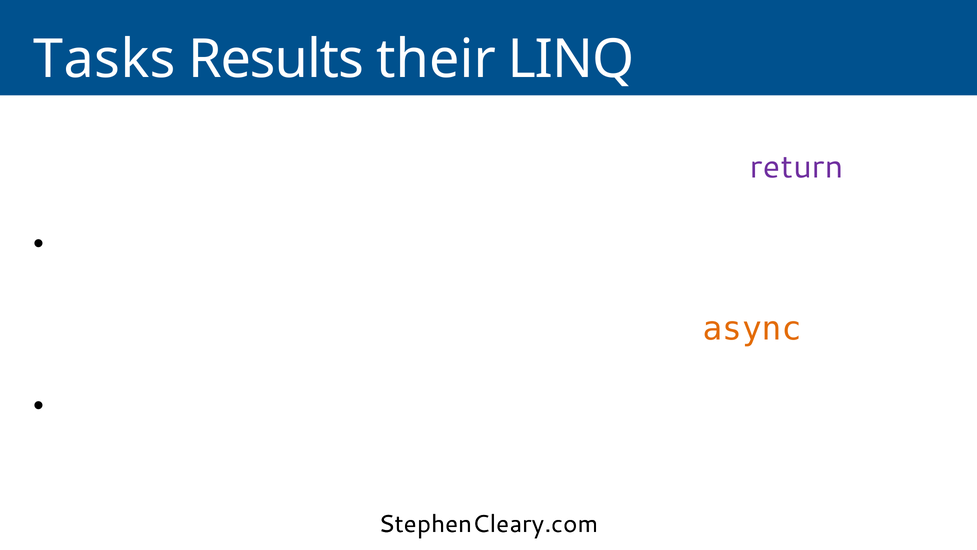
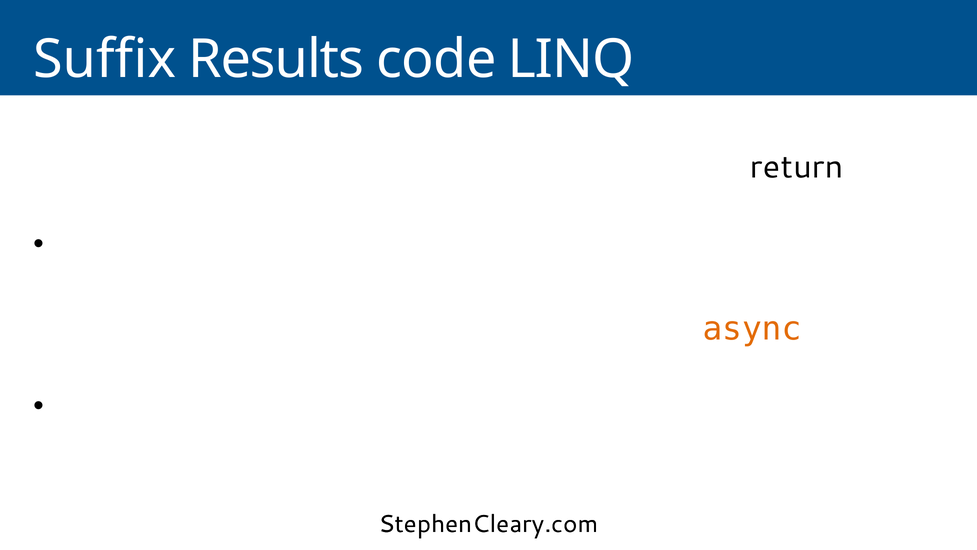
Tasks: Tasks -> Suffix
their: their -> code
return colour: purple -> black
